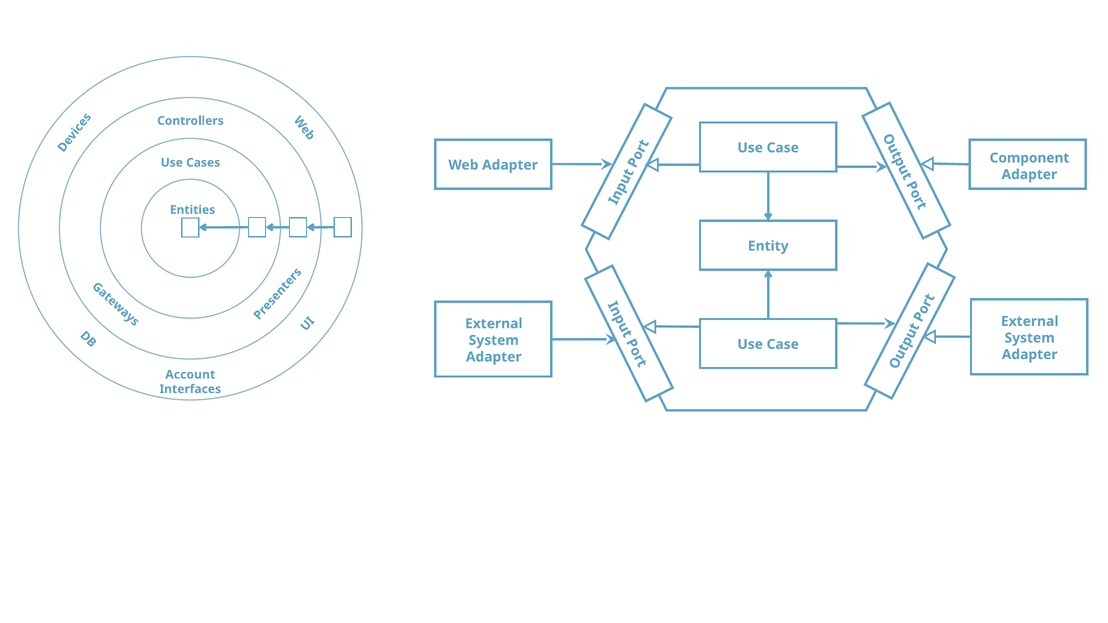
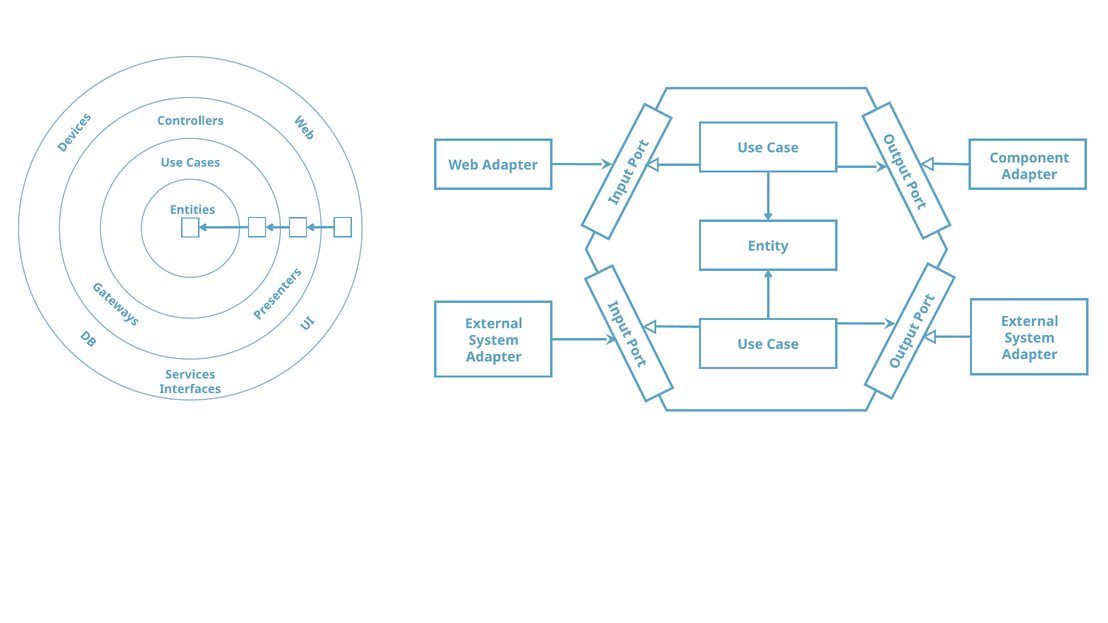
Account: Account -> Services
